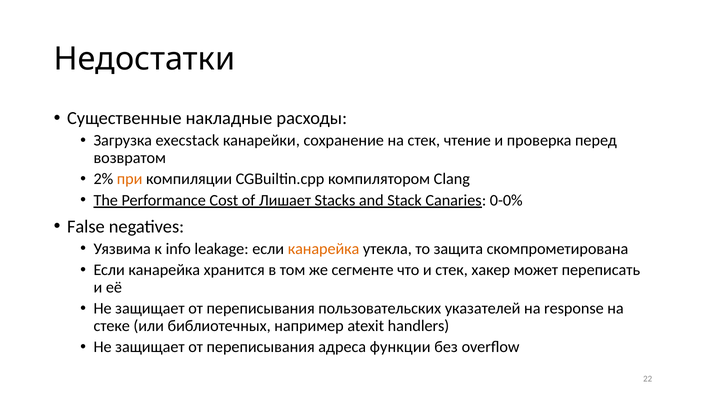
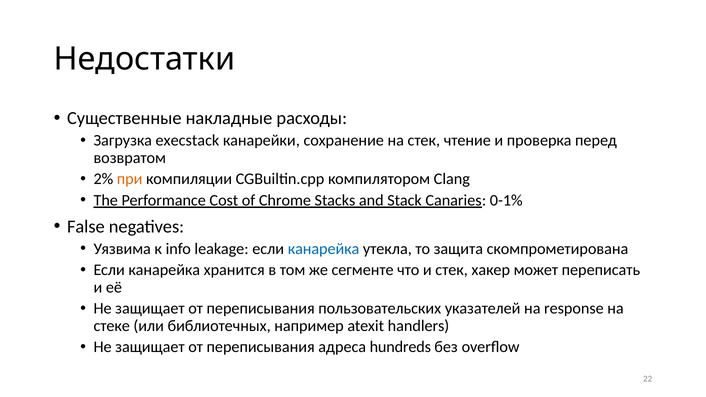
Лишает: Лишает -> Chrome
0-0%: 0-0% -> 0-1%
канарейка at (324, 249) colour: orange -> blue
функции: функции -> hundreds
